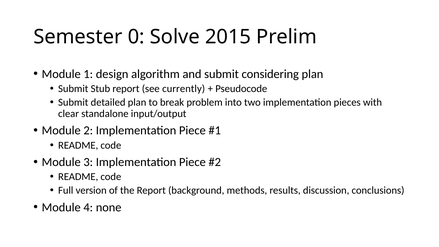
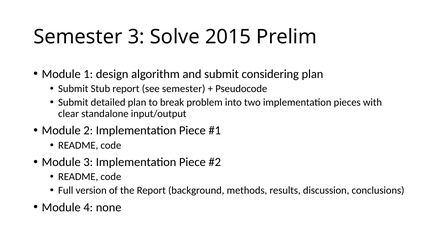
Semester 0: 0 -> 3
see currently: currently -> semester
